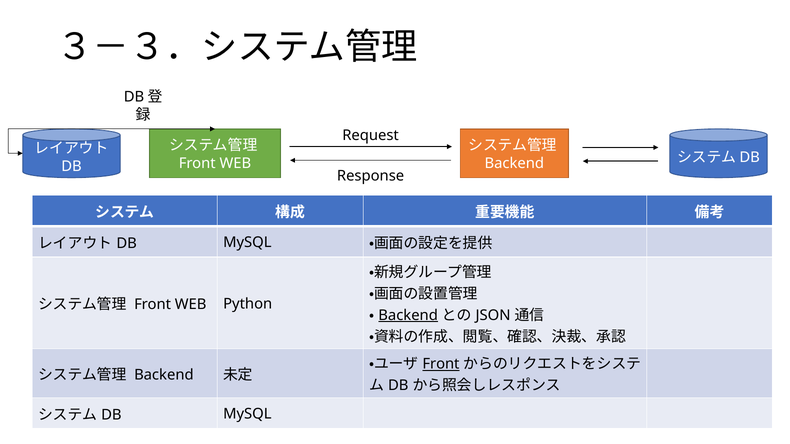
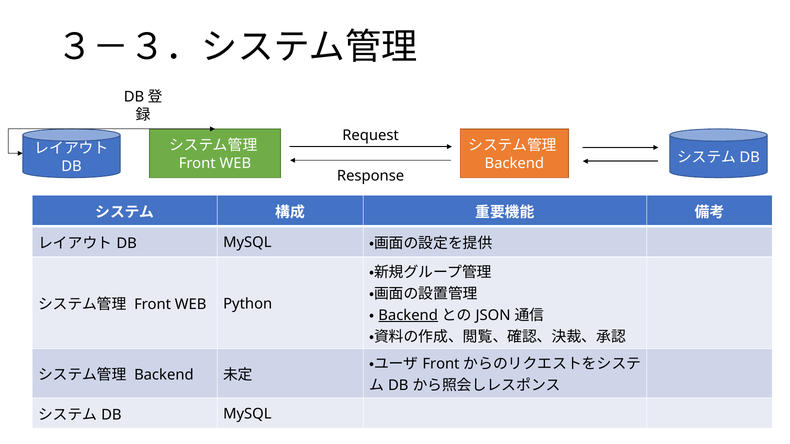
Front at (441, 364) underline: present -> none
